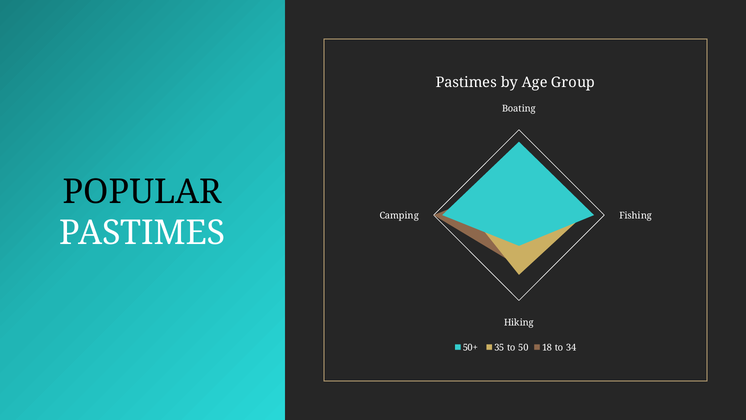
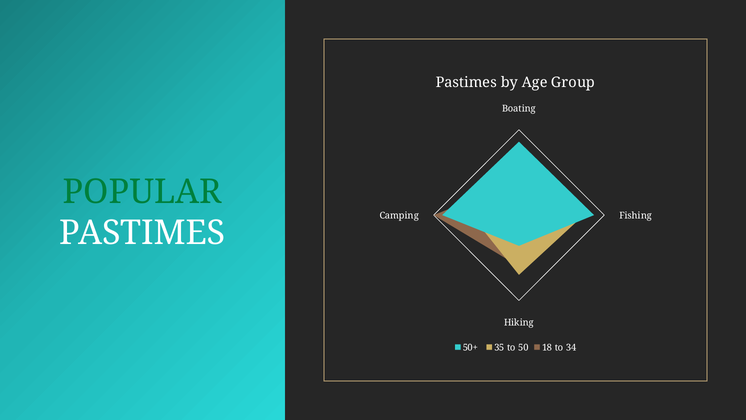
POPULAR colour: black -> green
